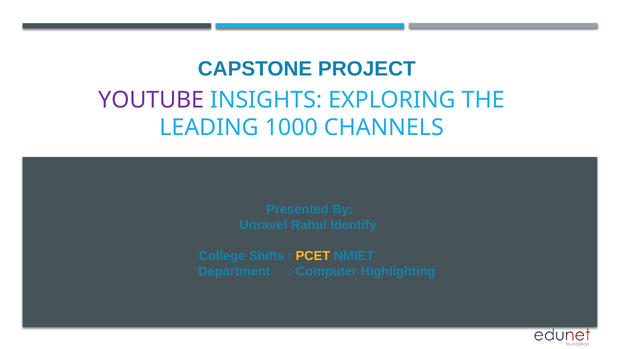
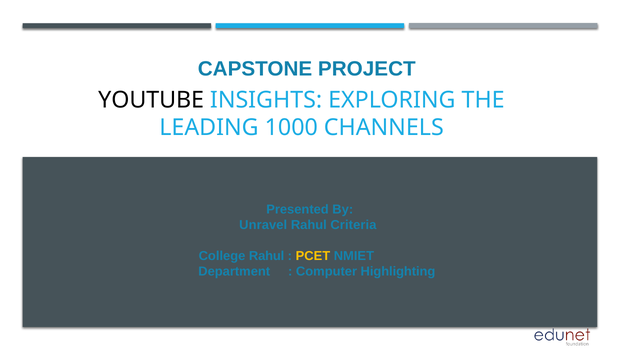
YOUTUBE colour: purple -> black
Identify: Identify -> Criteria
College Shifts: Shifts -> Rahul
